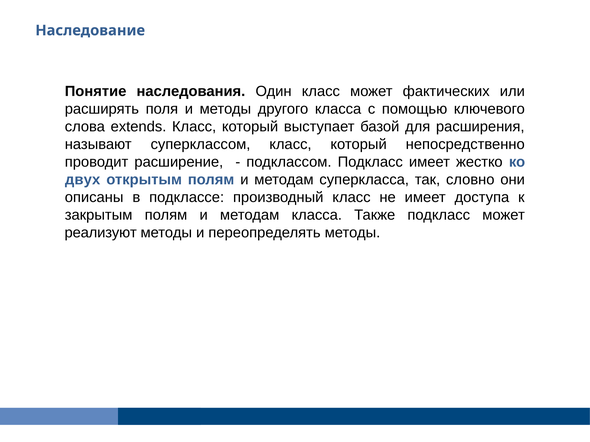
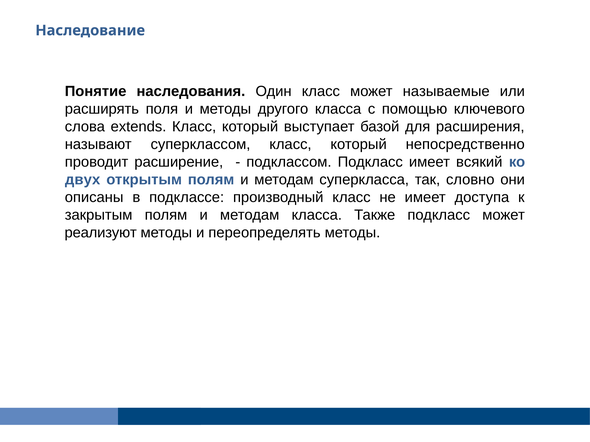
фактических: фактических -> называемые
жестко: жестко -> всякий
